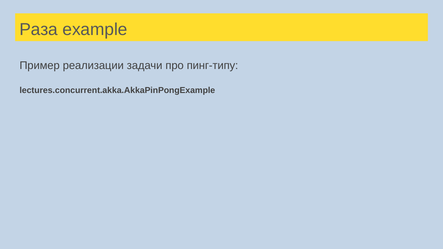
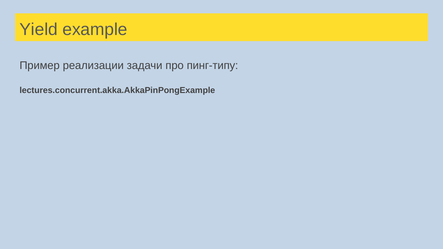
Раза: Раза -> Yield
